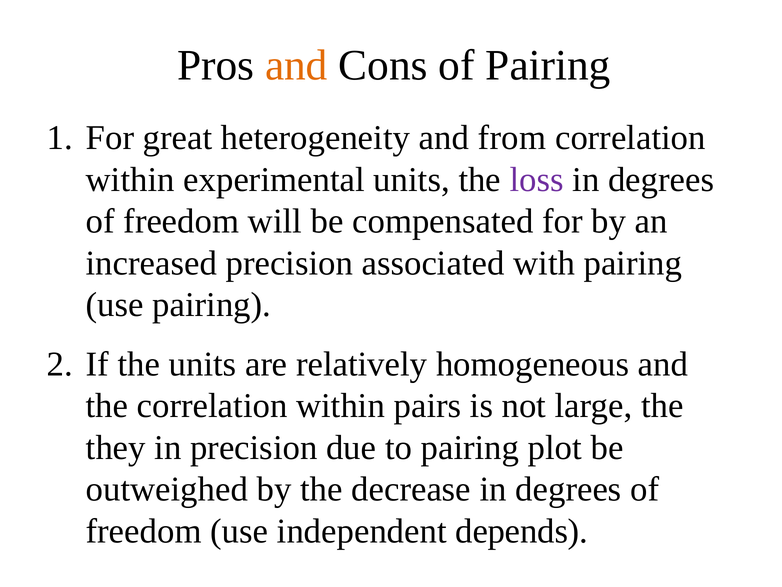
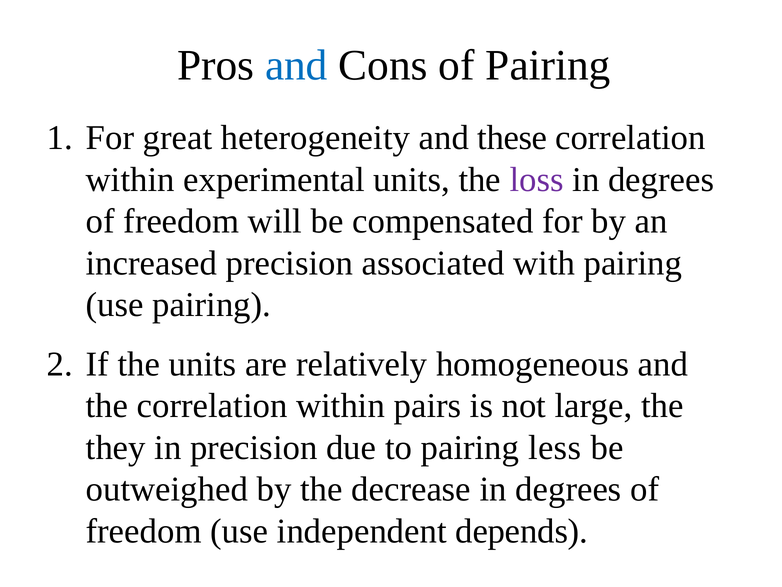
and at (296, 66) colour: orange -> blue
from: from -> these
plot: plot -> less
